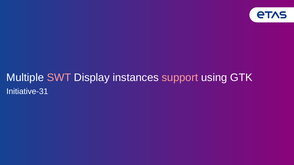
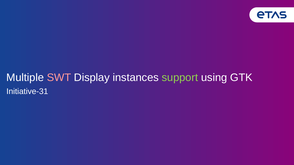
support colour: pink -> light green
